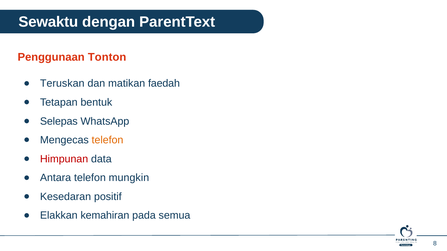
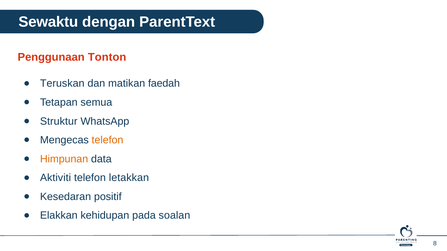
bentuk: bentuk -> semua
Selepas: Selepas -> Struktur
Himpunan colour: red -> orange
Antara: Antara -> Aktiviti
mungkin: mungkin -> letakkan
kemahiran: kemahiran -> kehidupan
semua: semua -> soalan
